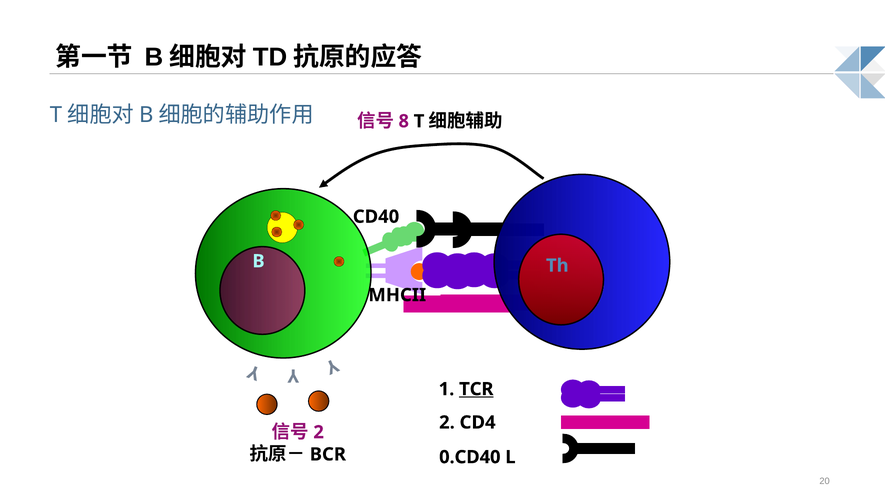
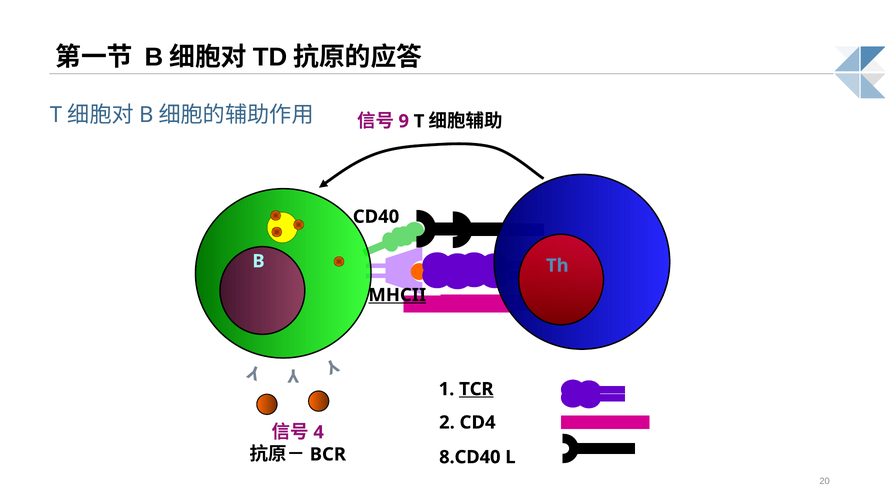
8: 8 -> 9
MHCII underline: none -> present
2 at (319, 432): 2 -> 4
0.CD40: 0.CD40 -> 8.CD40
